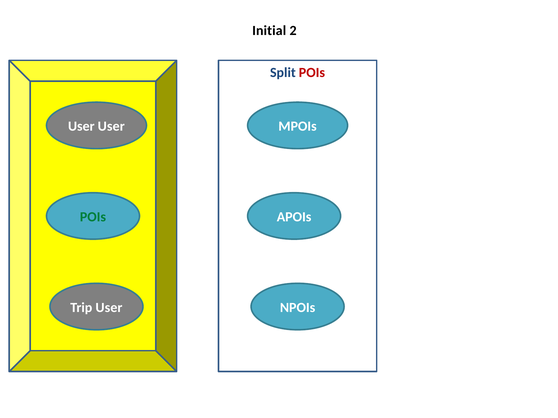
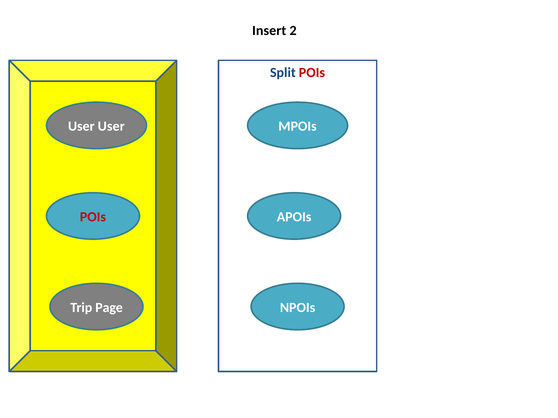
Initial: Initial -> Insert
POIs at (93, 217) colour: green -> red
Trip User: User -> Page
